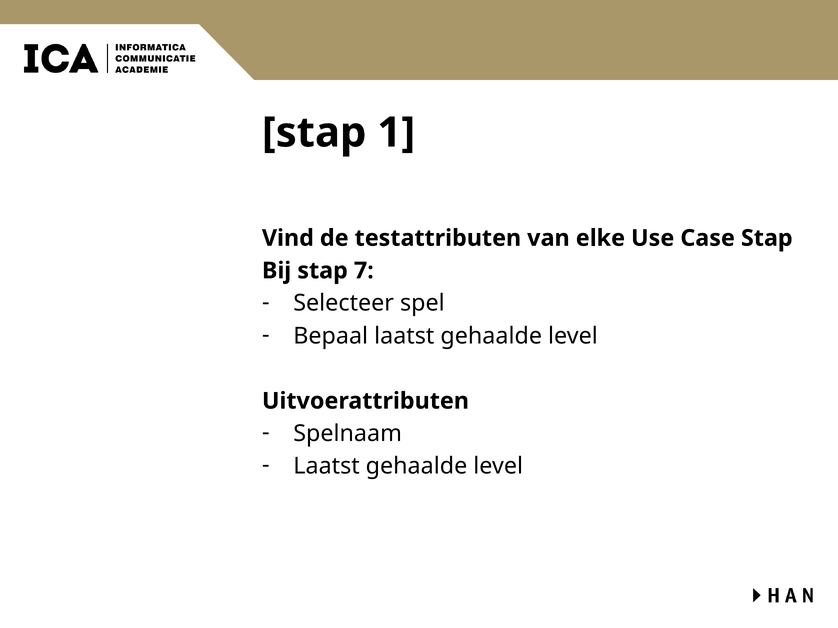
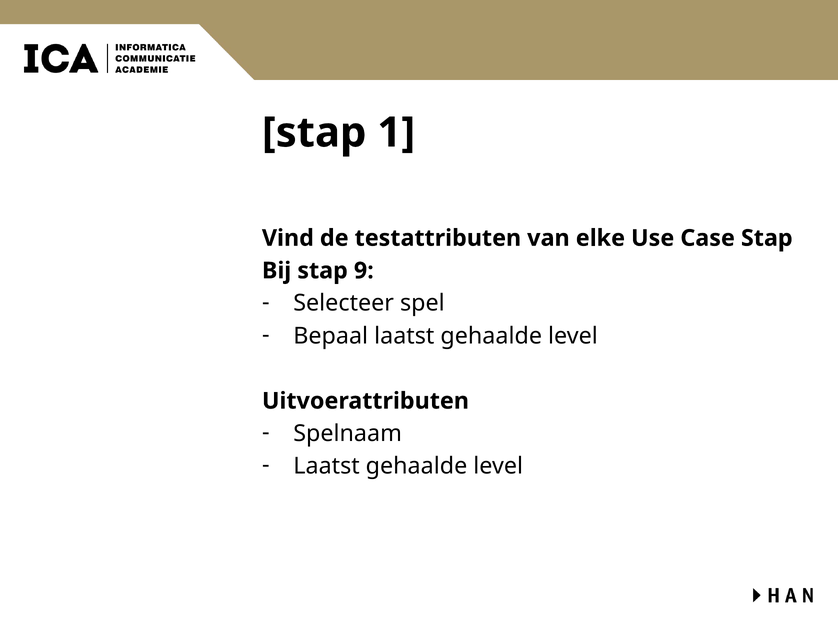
7: 7 -> 9
